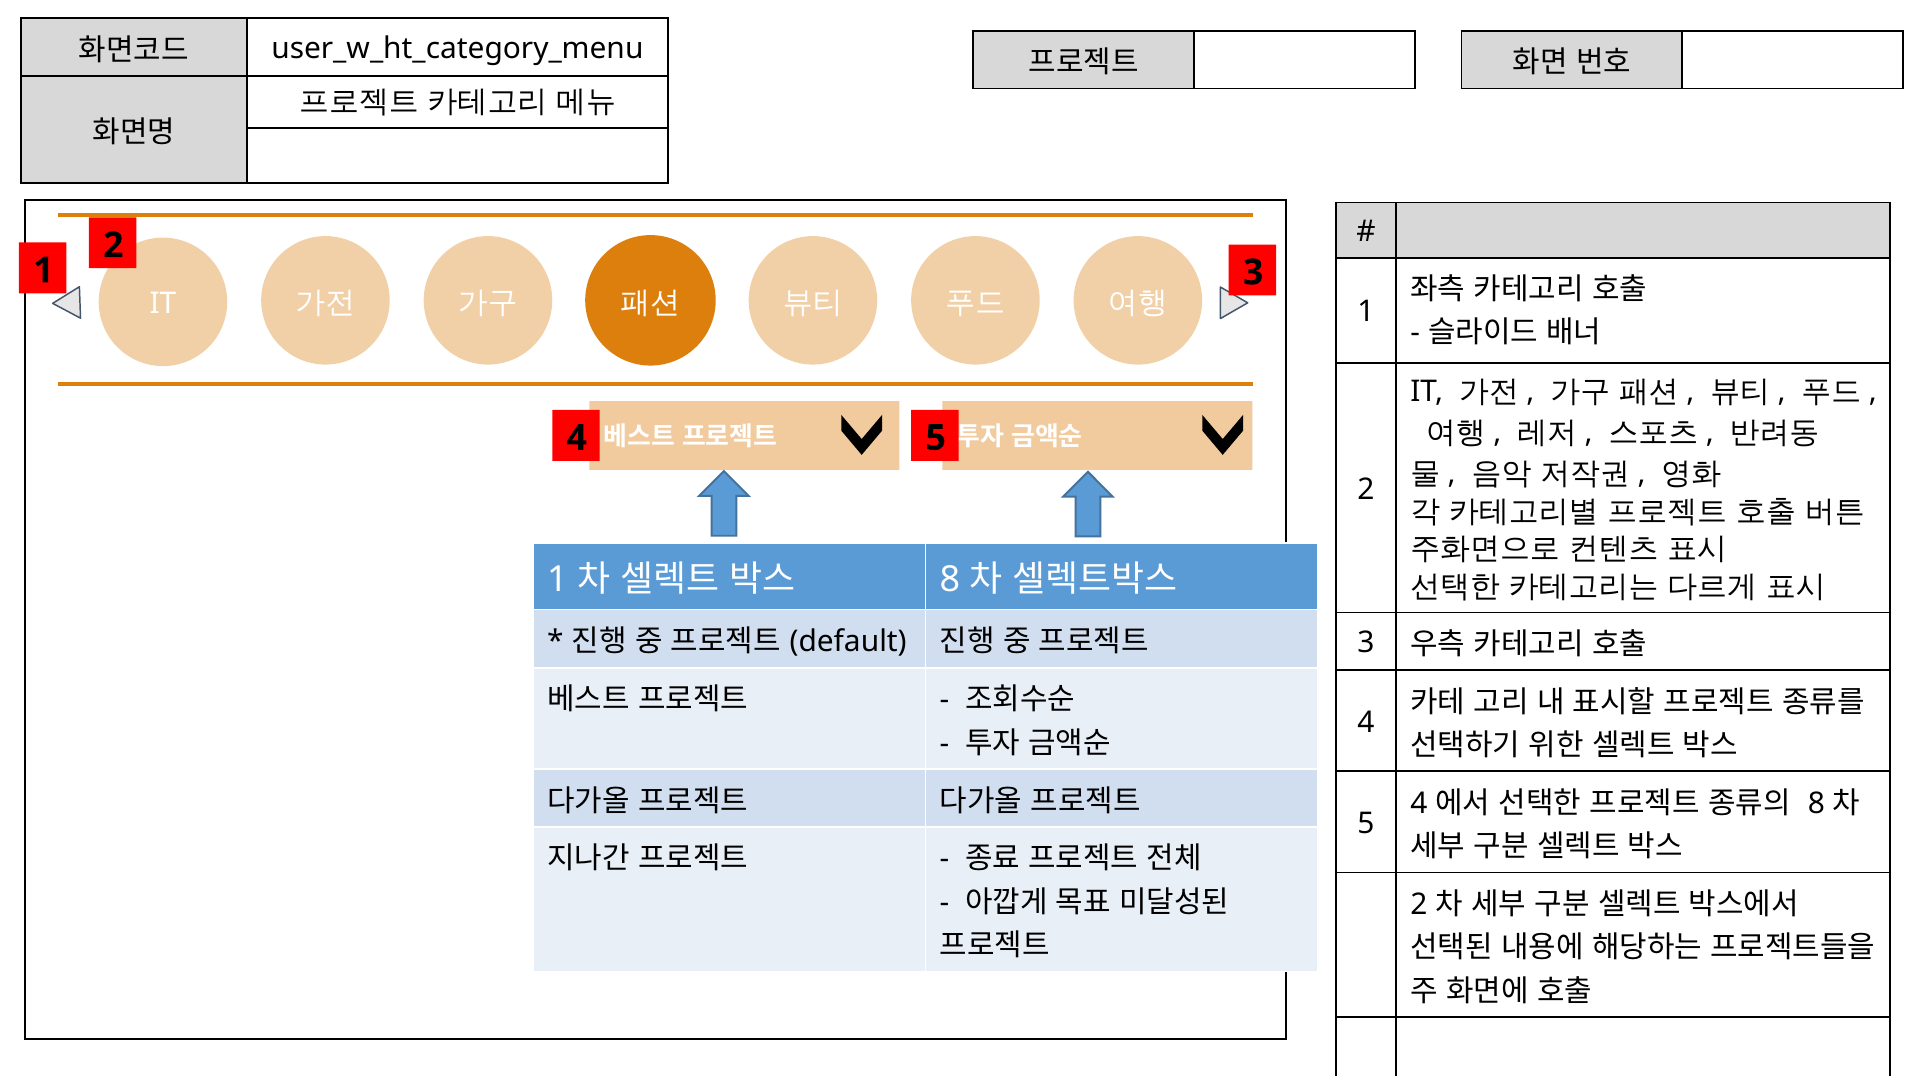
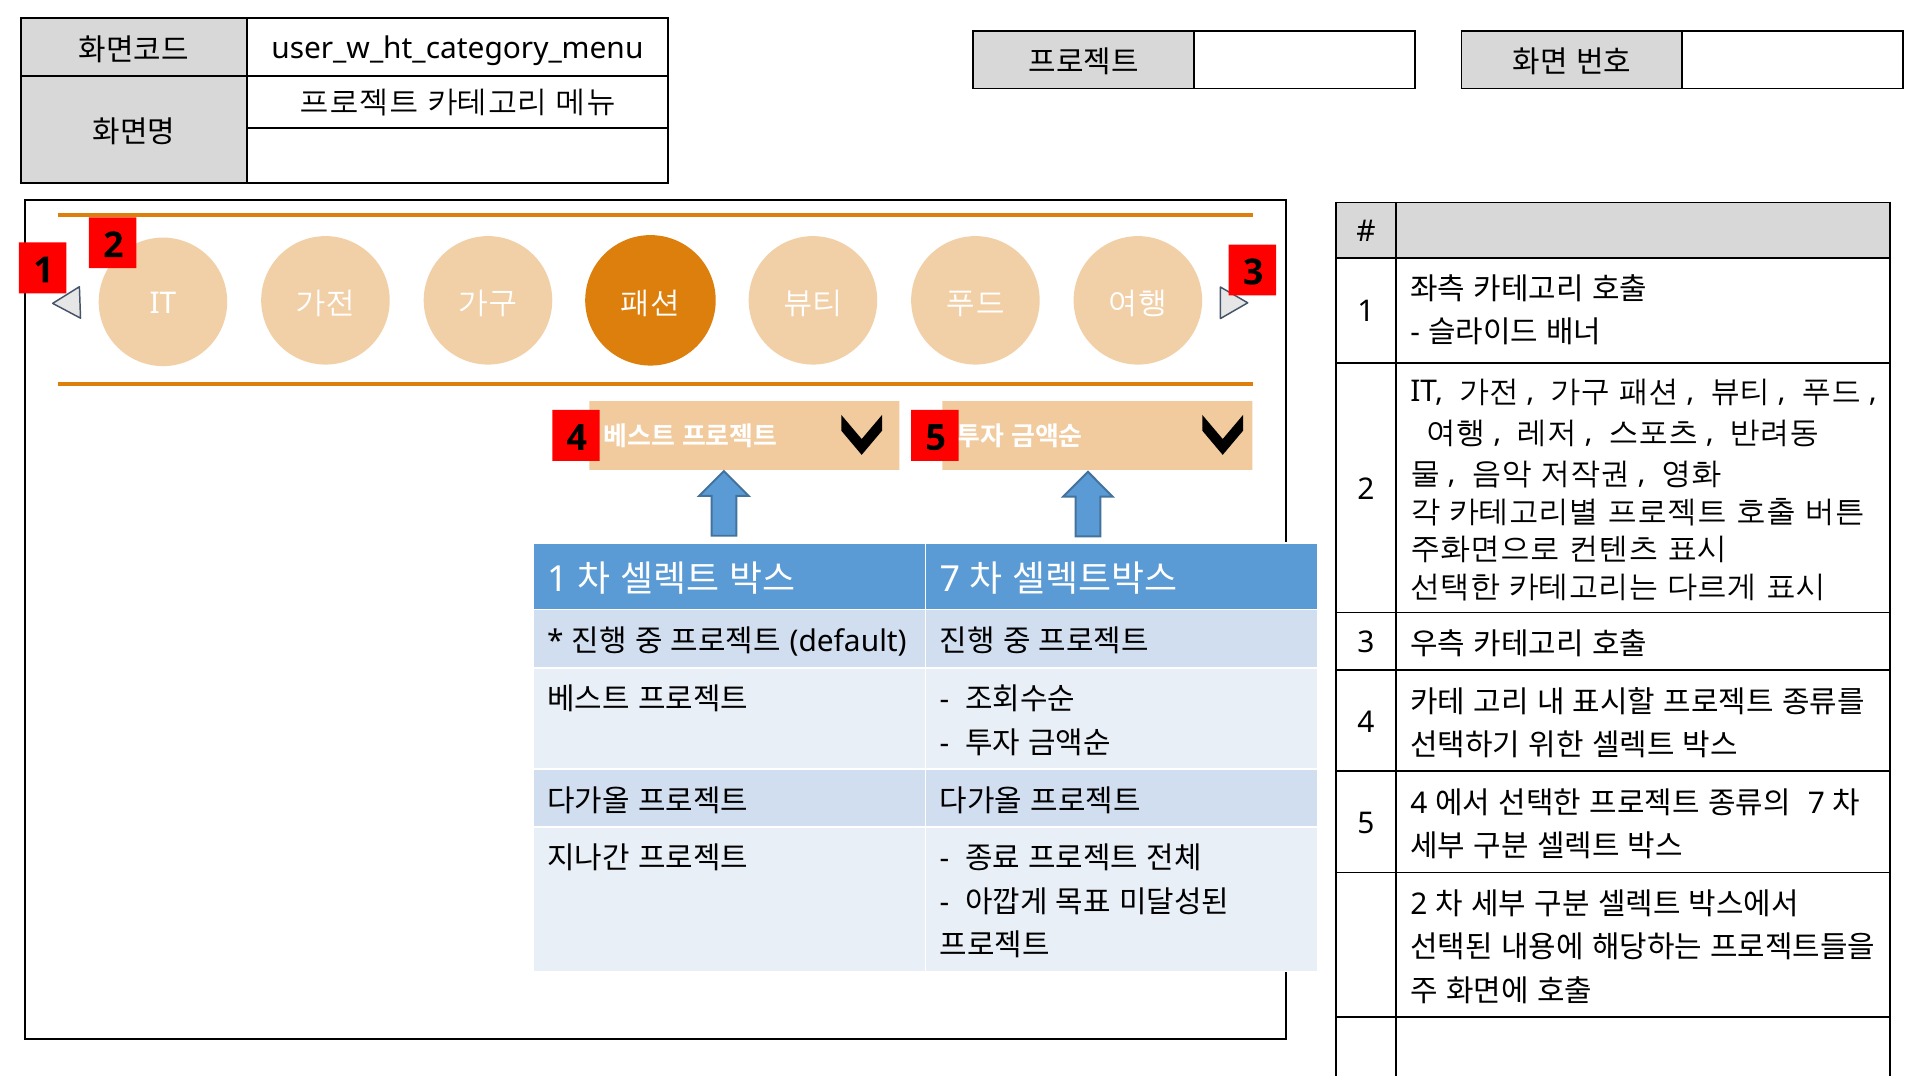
8 at (950, 580): 8 -> 7
8 at (1816, 804): 8 -> 7
